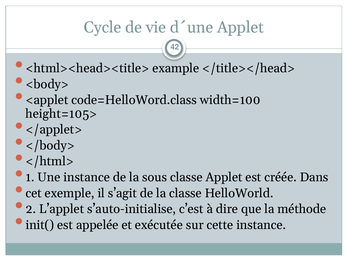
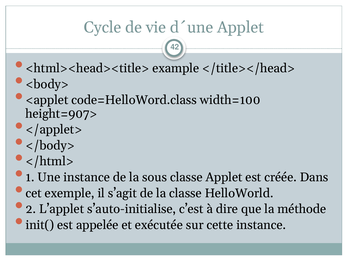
height=105>: height=105> -> height=907>
